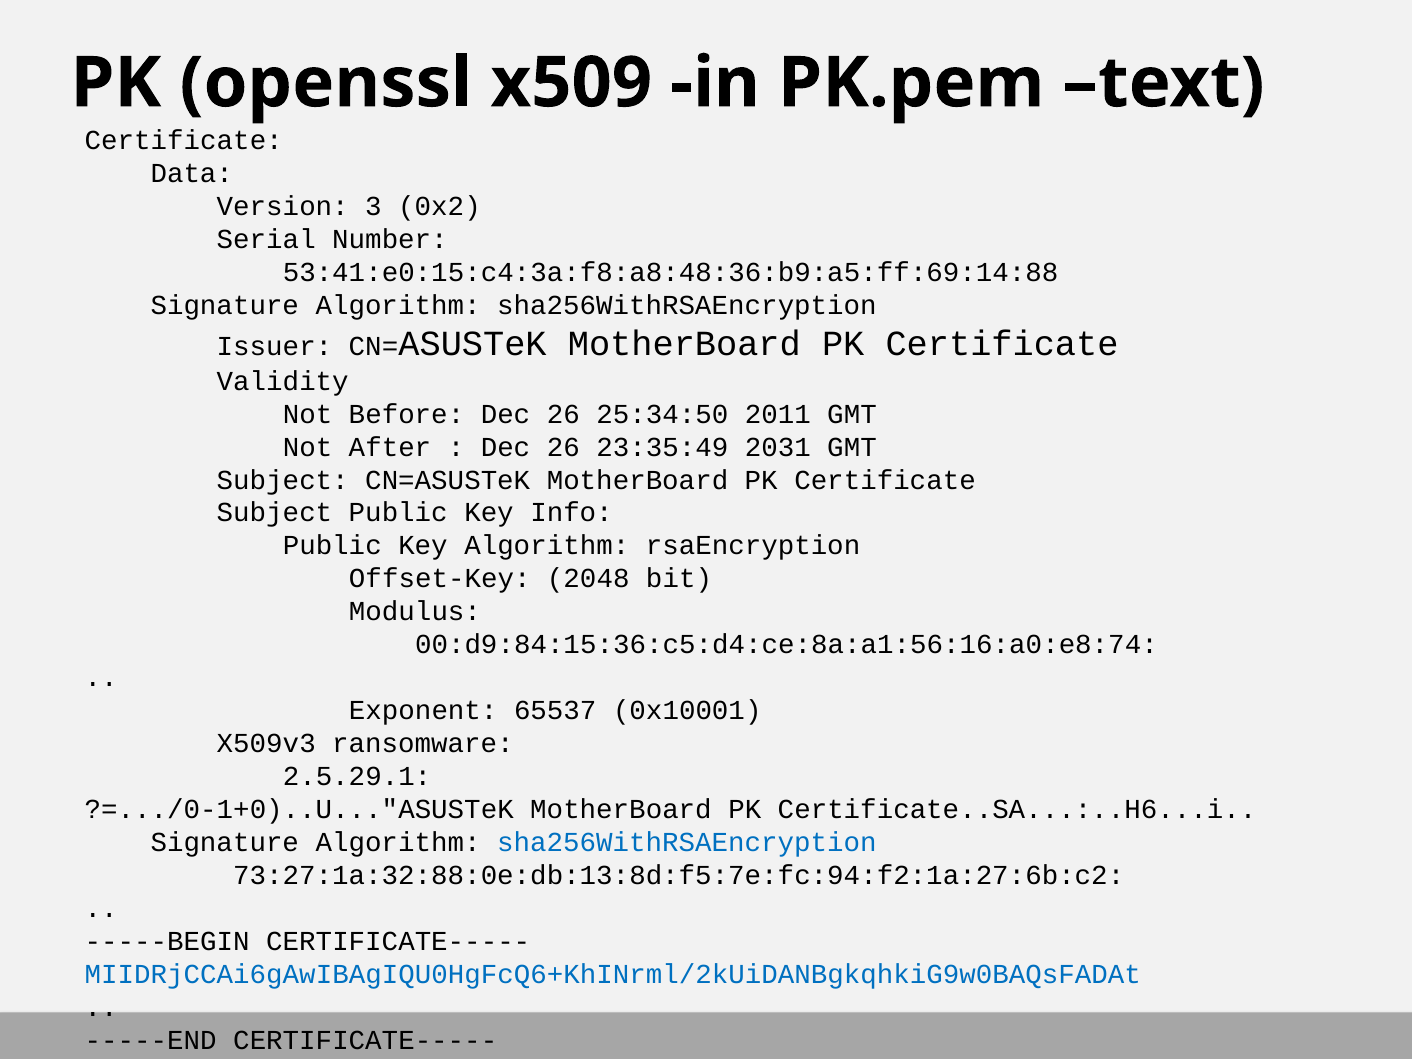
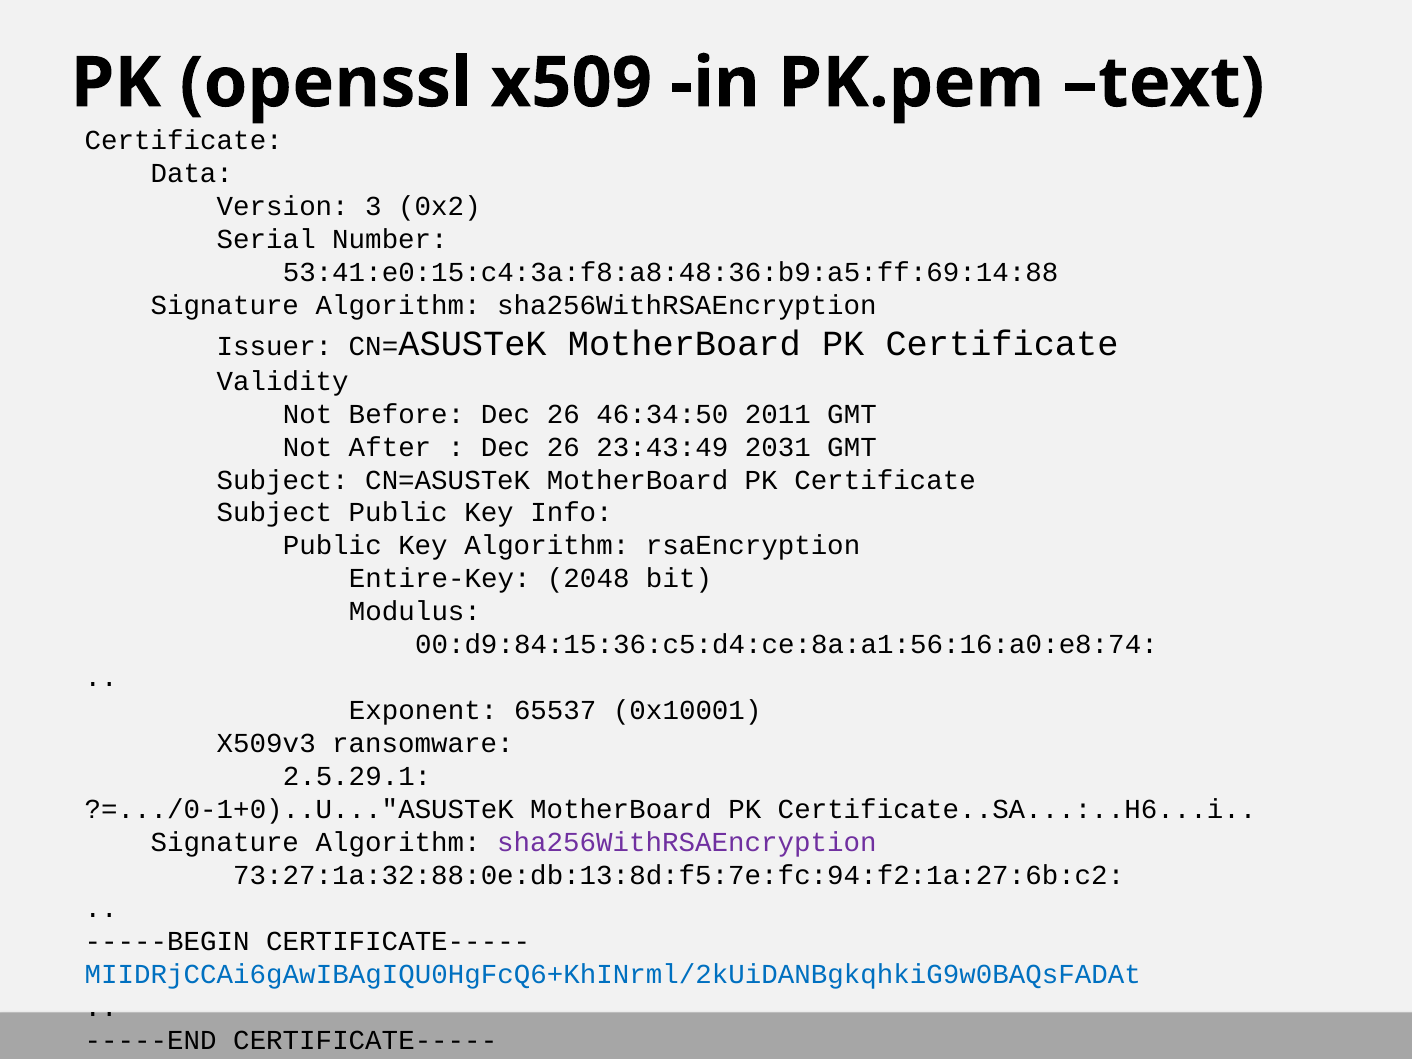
25:34:50: 25:34:50 -> 46:34:50
23:35:49: 23:35:49 -> 23:43:49
Offset-Key: Offset-Key -> Entire-Key
sha256WithRSAEncryption at (687, 843) colour: blue -> purple
